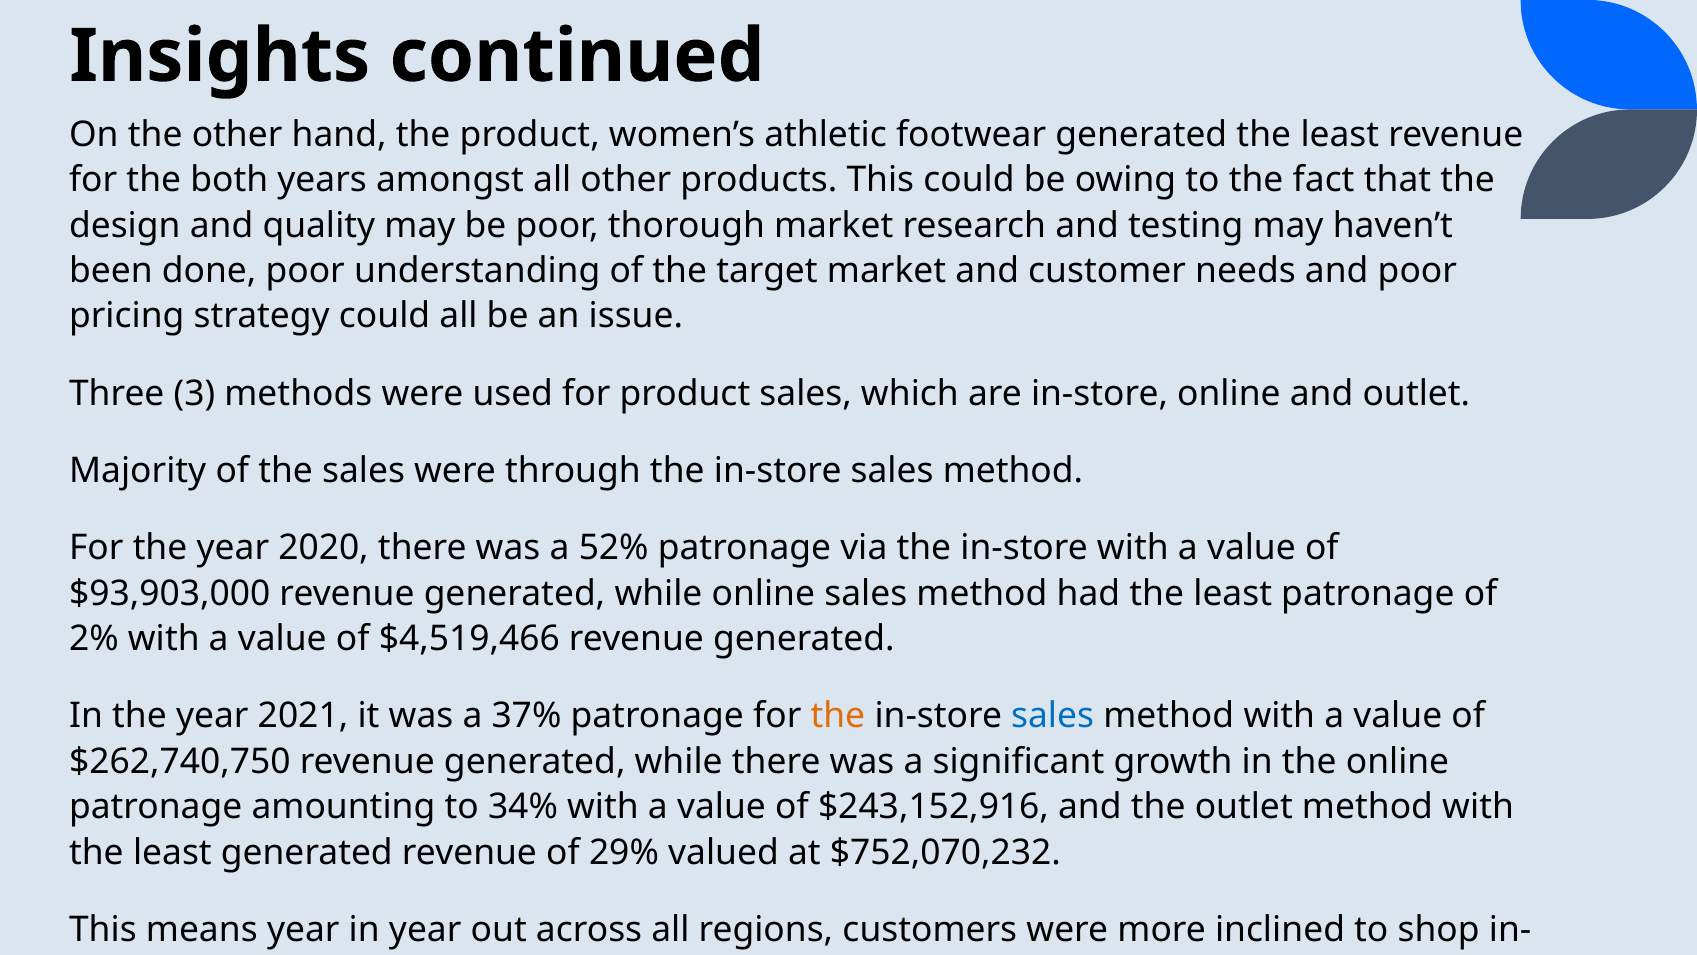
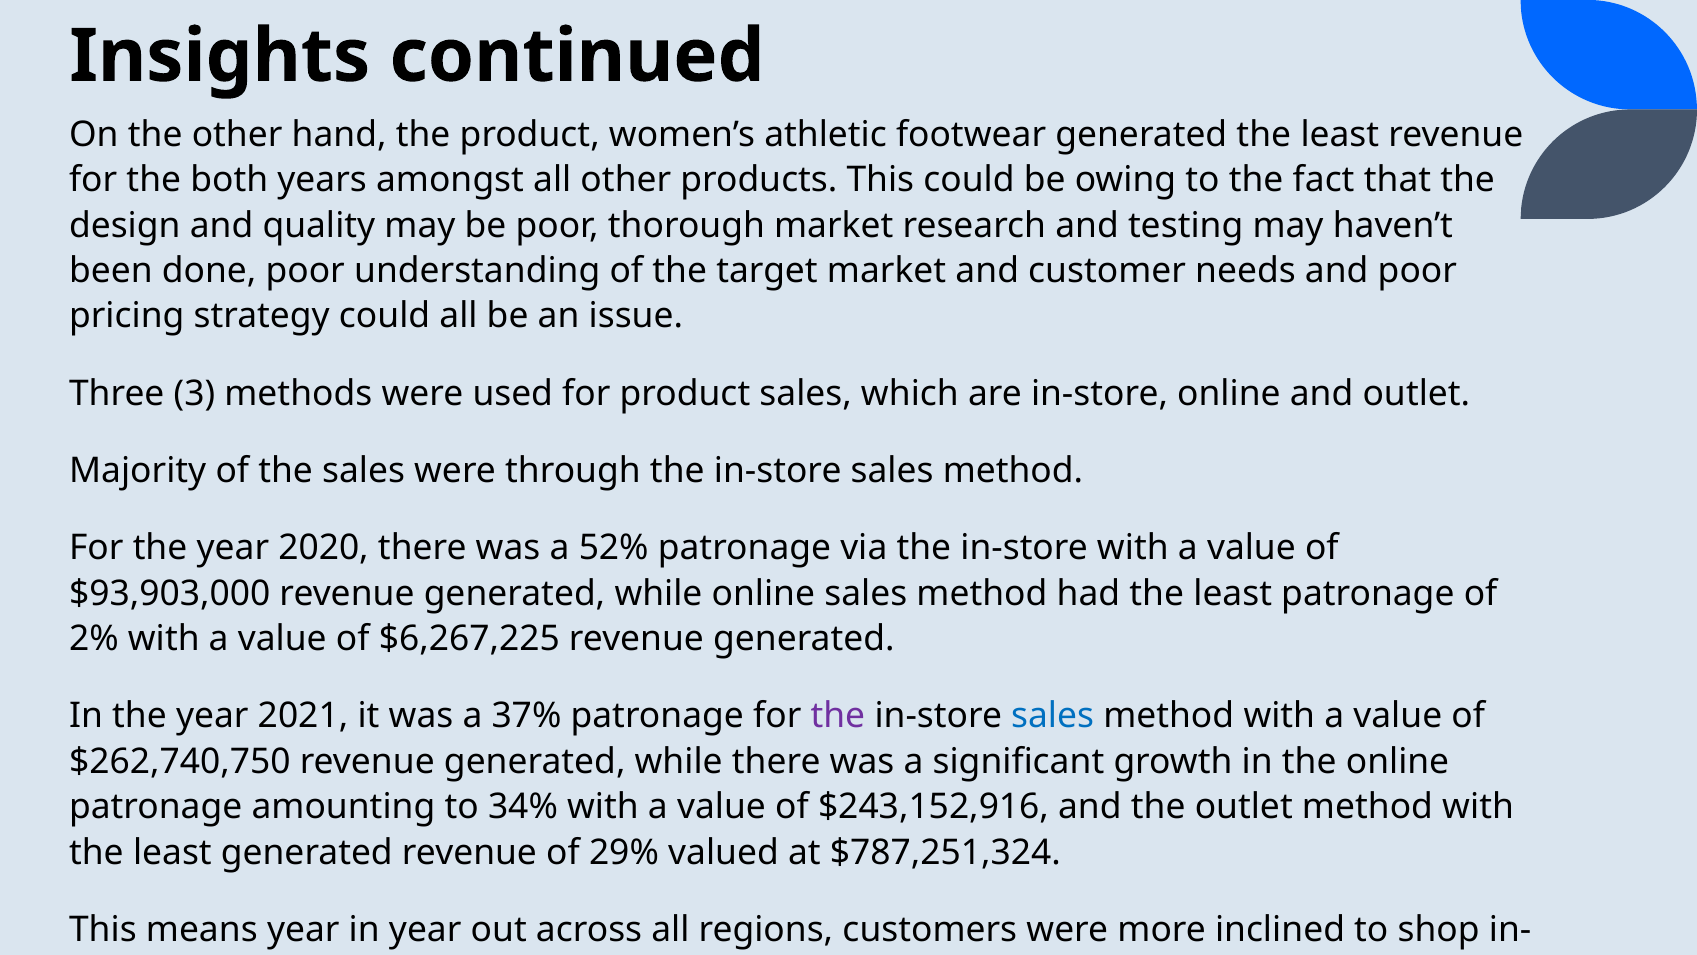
$4,519,466: $4,519,466 -> $6,267,225
the at (838, 716) colour: orange -> purple
$752,070,232: $752,070,232 -> $787,251,324
